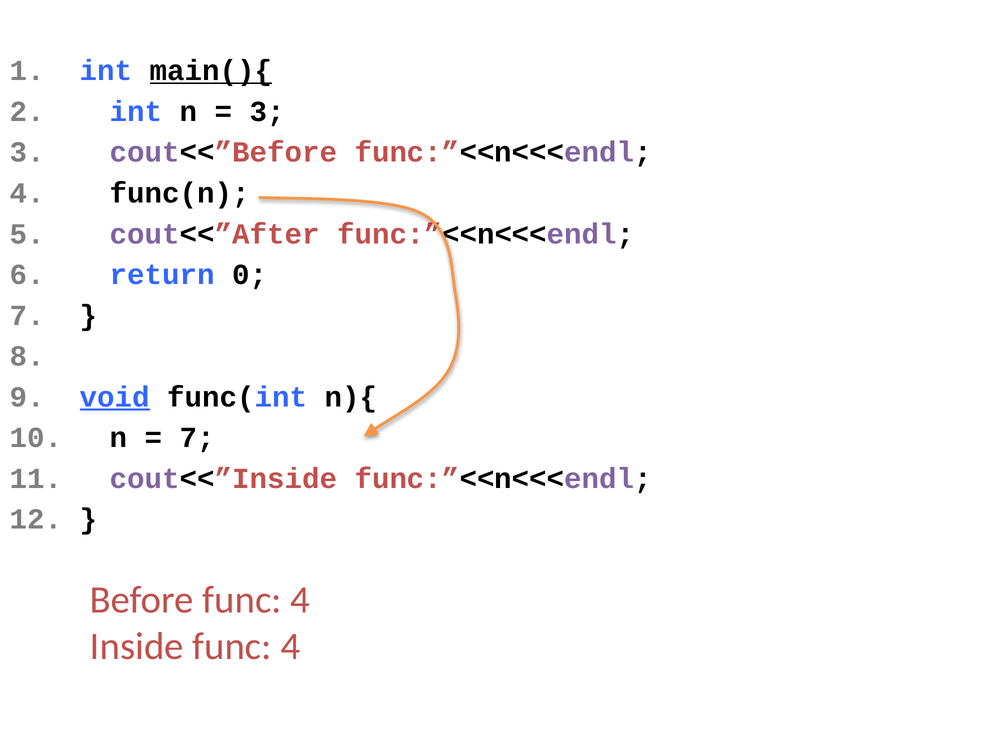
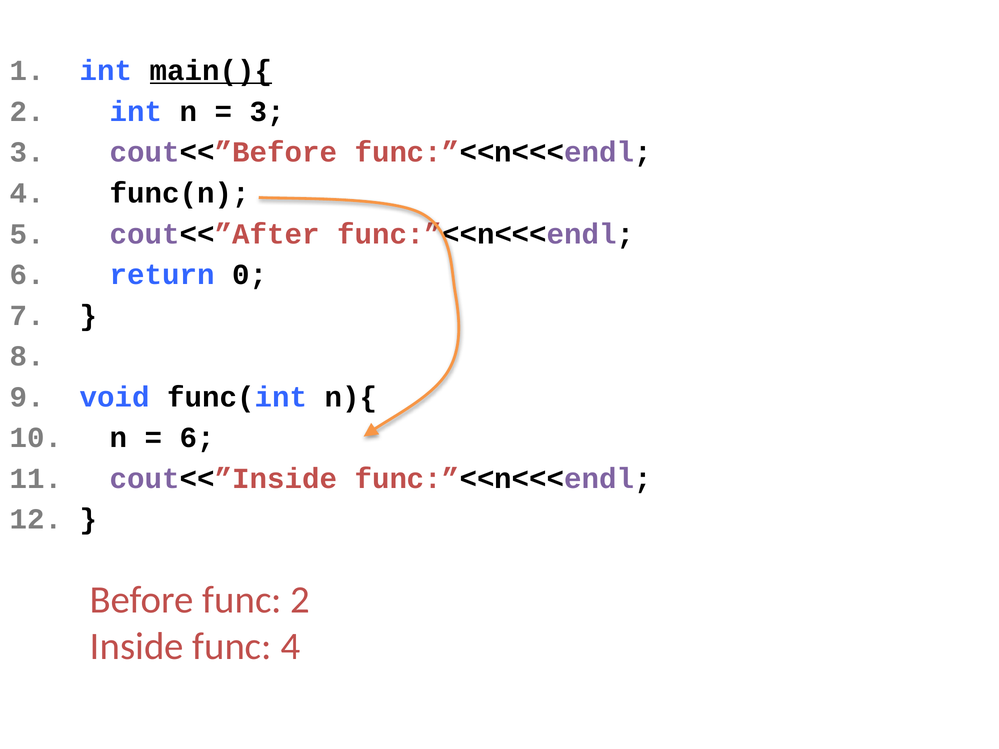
void underline: present -> none
7 at (197, 438): 7 -> 6
Before func 4: 4 -> 2
